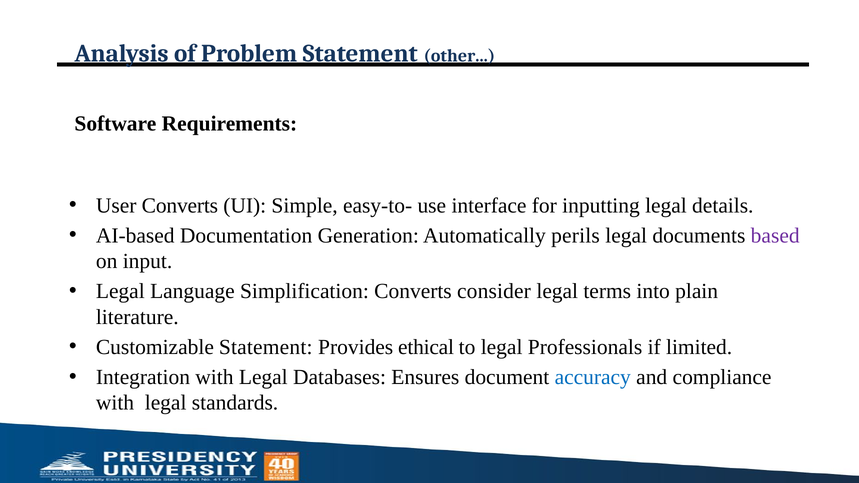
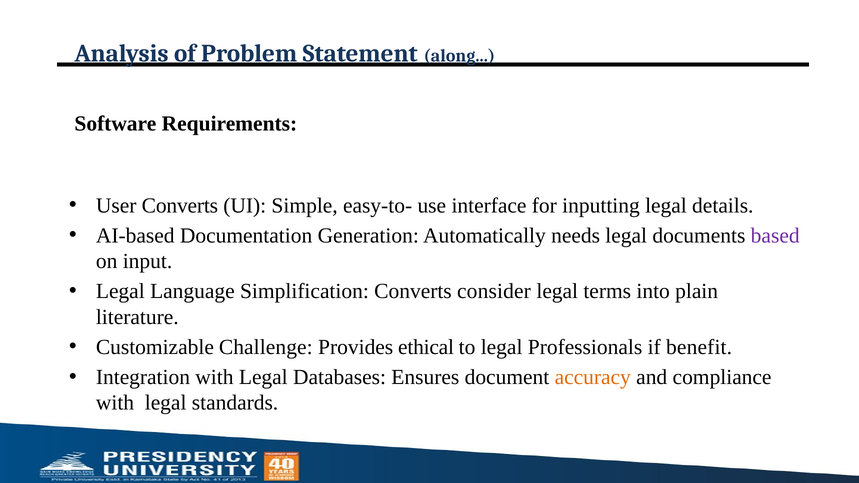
other: other -> along
perils: perils -> needs
Customizable Statement: Statement -> Challenge
limited: limited -> benefit
accuracy colour: blue -> orange
